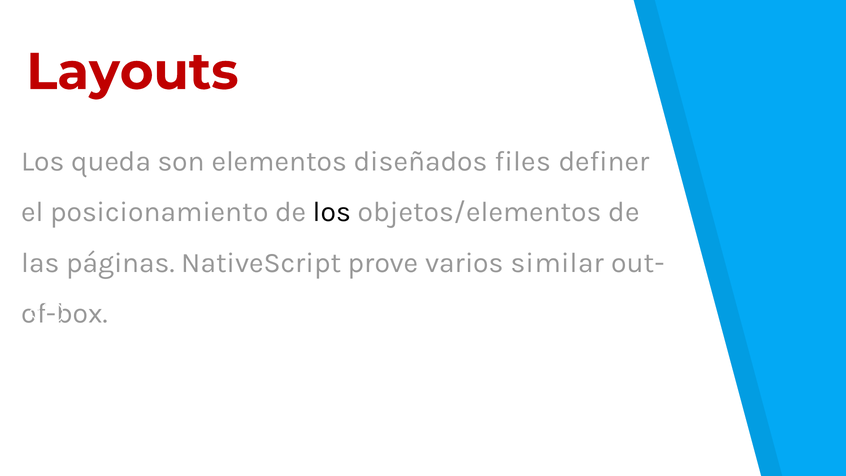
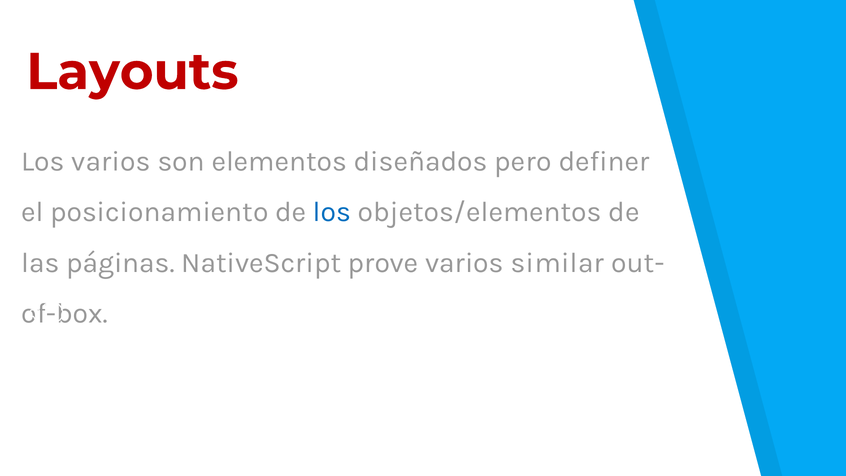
Los queda: queda -> varios
files: files -> pero
los at (332, 212) colour: black -> blue
